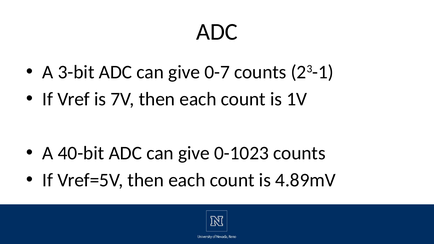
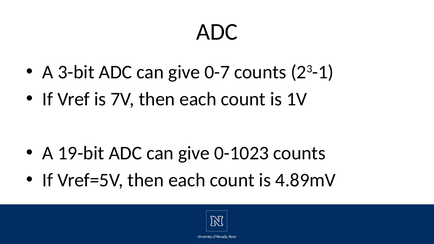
40-bit: 40-bit -> 19-bit
